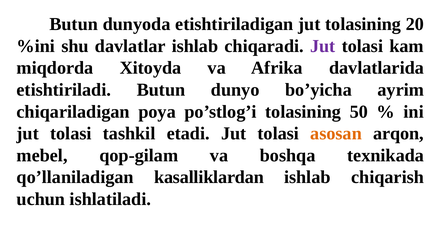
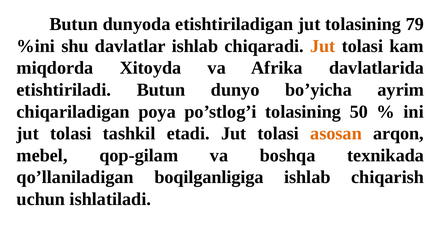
20: 20 -> 79
Jut at (323, 46) colour: purple -> orange
kasalliklardan: kasalliklardan -> boqilganligiga
